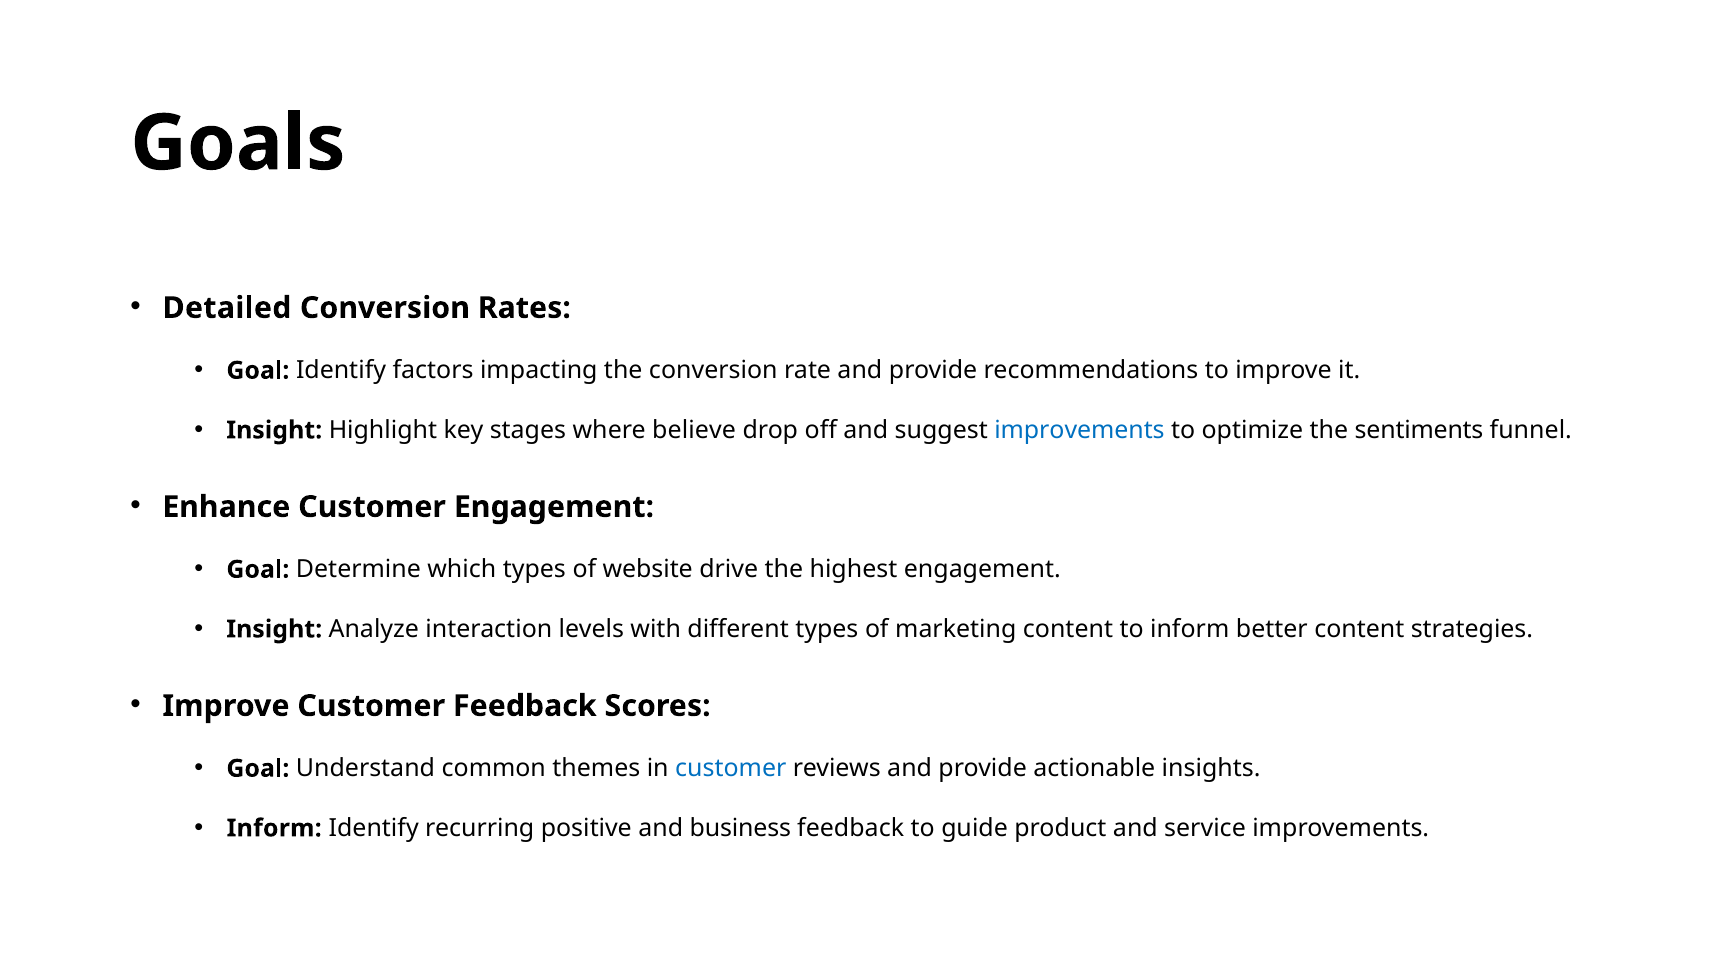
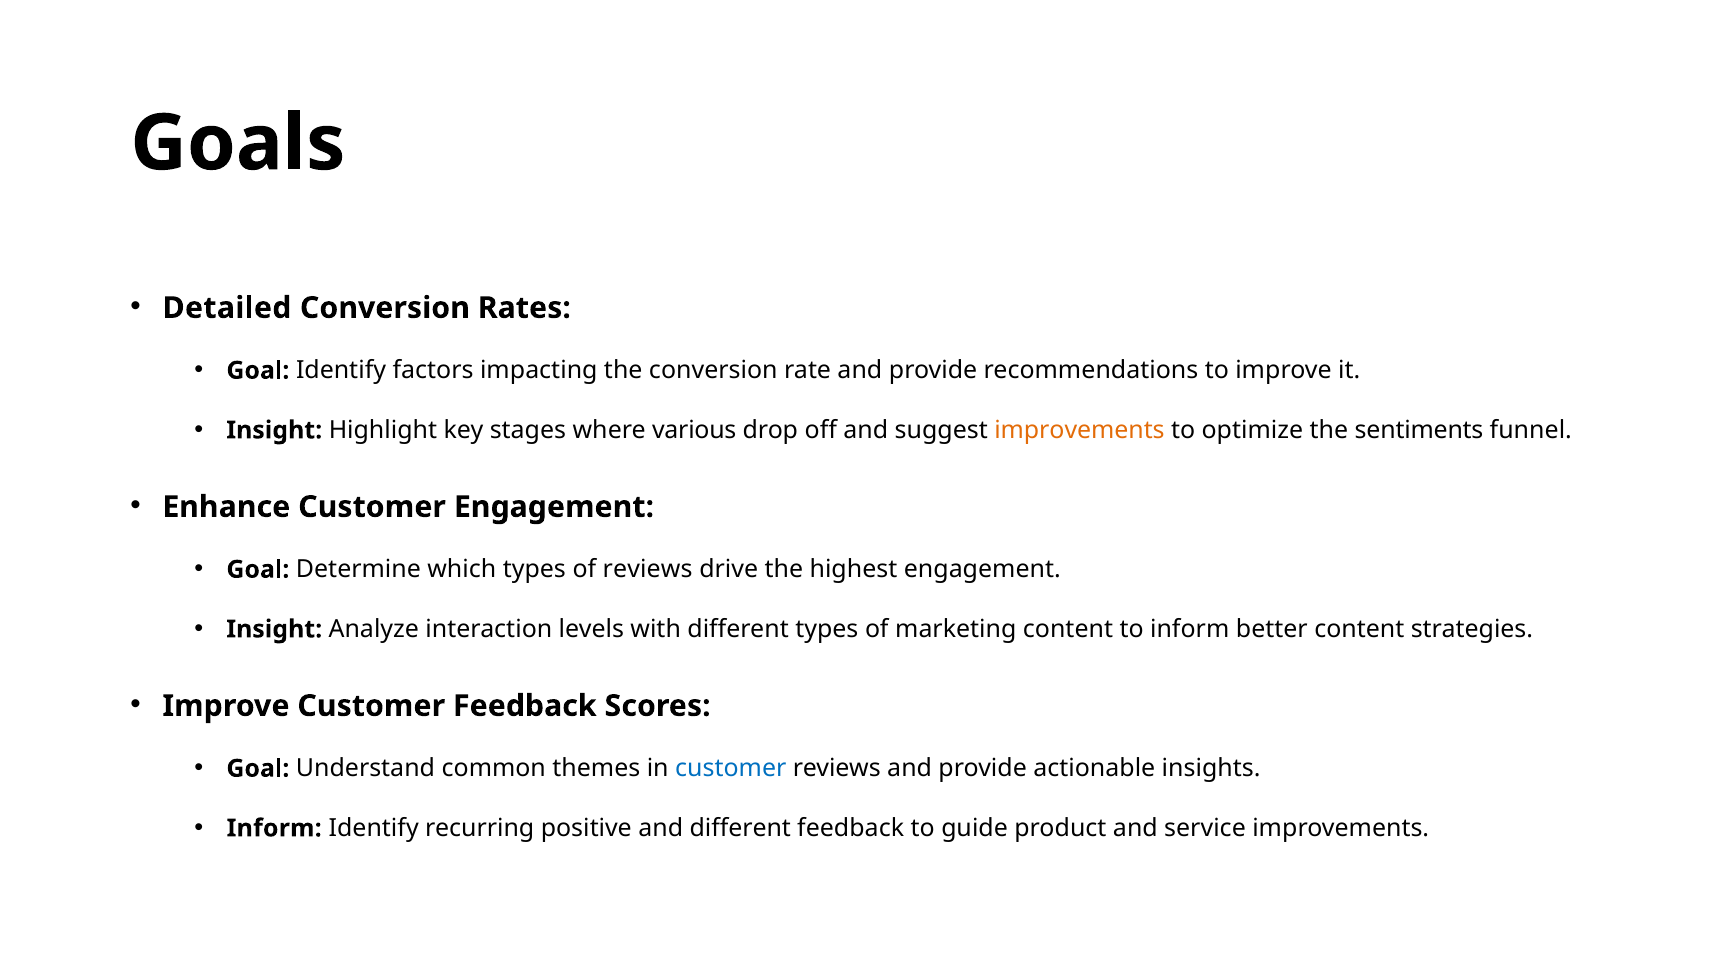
believe: believe -> various
improvements at (1079, 430) colour: blue -> orange
of website: website -> reviews
and business: business -> different
